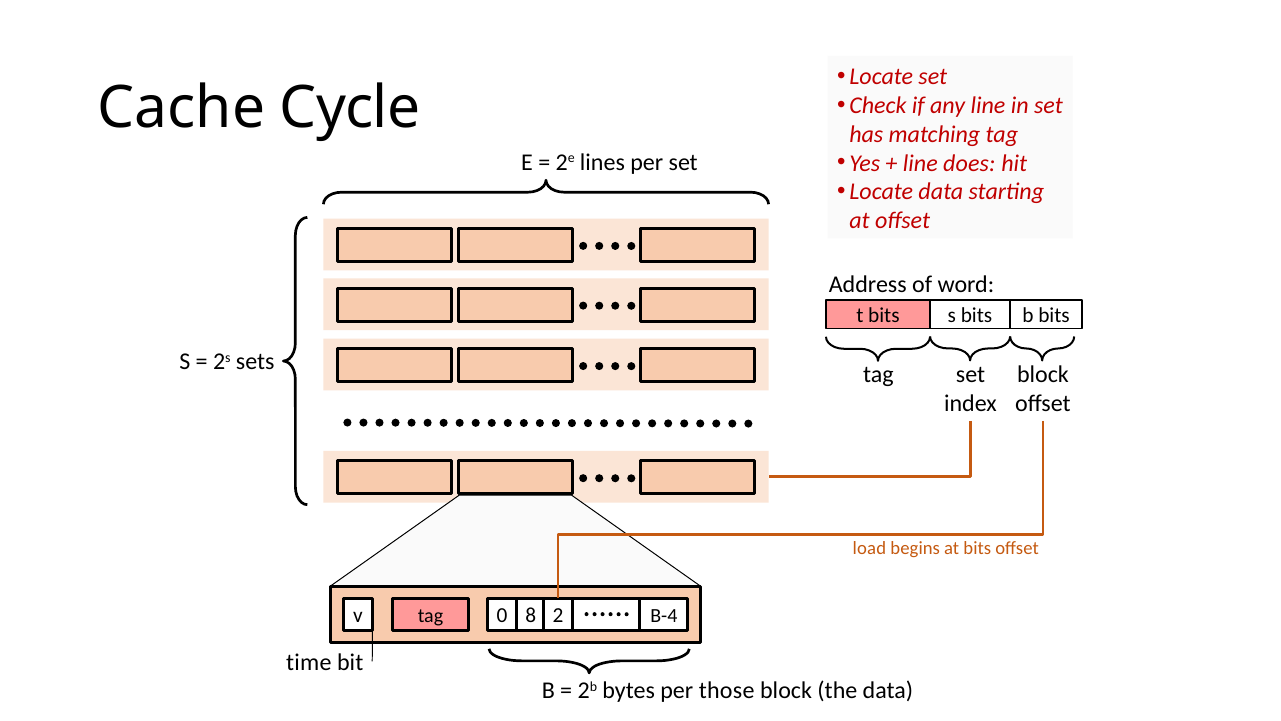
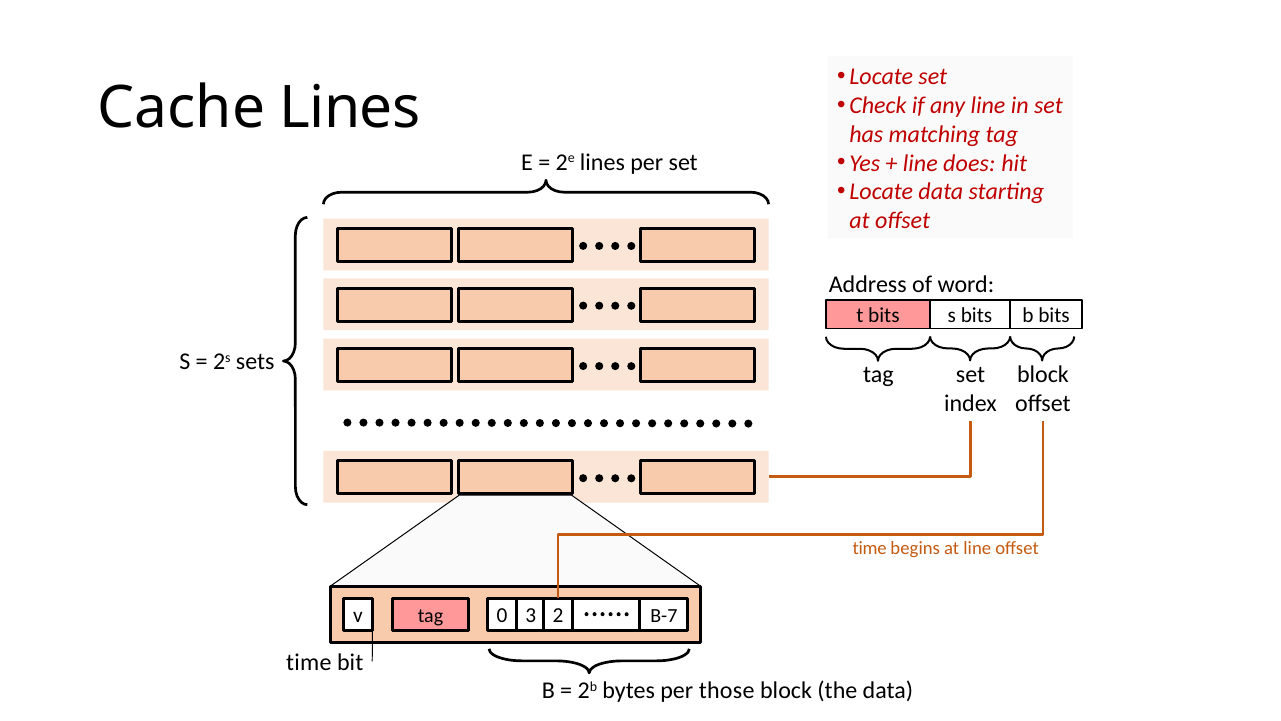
Cache Cycle: Cycle -> Lines
load at (869, 548): load -> time
at bits: bits -> line
8: 8 -> 3
B-4: B-4 -> B-7
